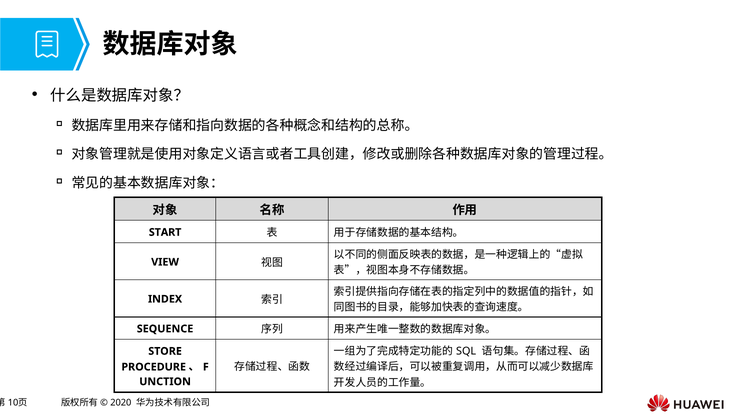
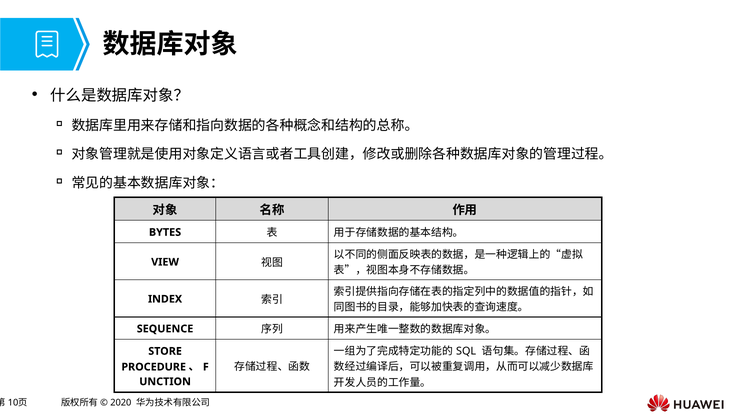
START: START -> BYTES
